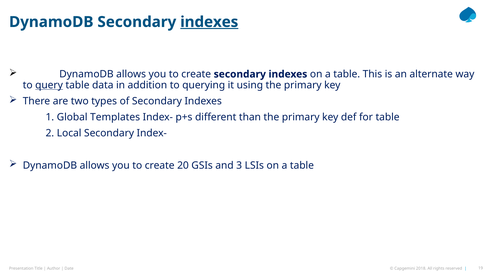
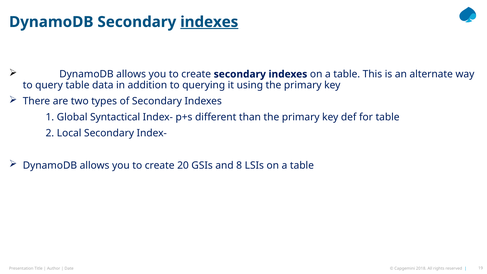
query underline: present -> none
Templates: Templates -> Syntactical
3: 3 -> 8
